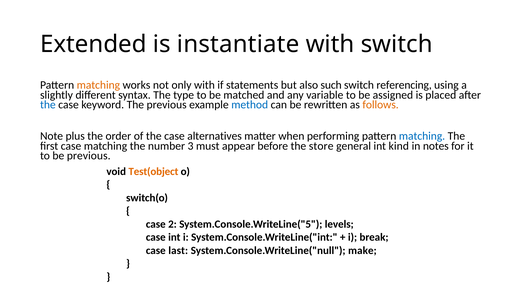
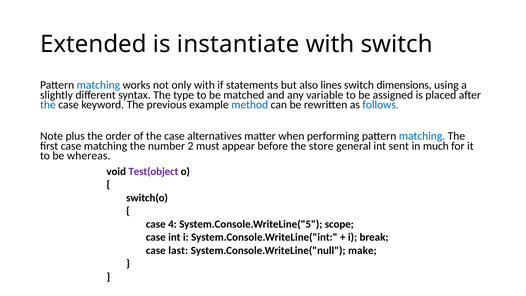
matching at (98, 85) colour: orange -> blue
such: such -> lines
referencing: referencing -> dimensions
follows colour: orange -> blue
3: 3 -> 2
kind: kind -> sent
notes: notes -> much
be previous: previous -> whereas
Test(object colour: orange -> purple
2: 2 -> 4
levels: levels -> scope
